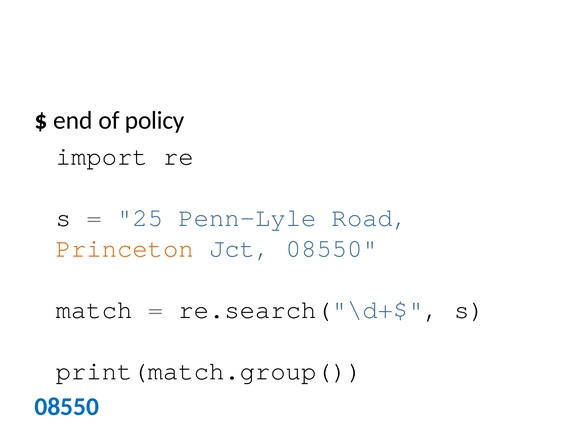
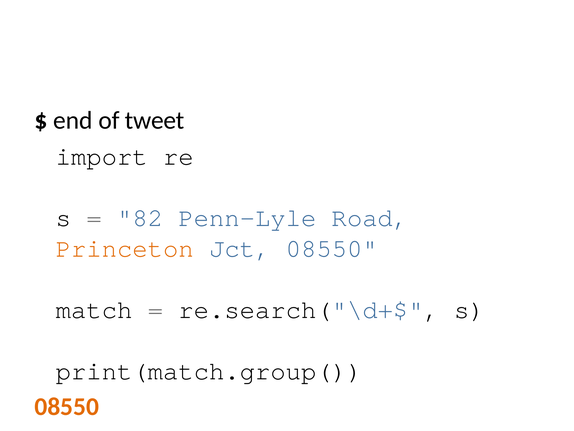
policy: policy -> tweet
25: 25 -> 82
08550 at (67, 406) colour: blue -> orange
